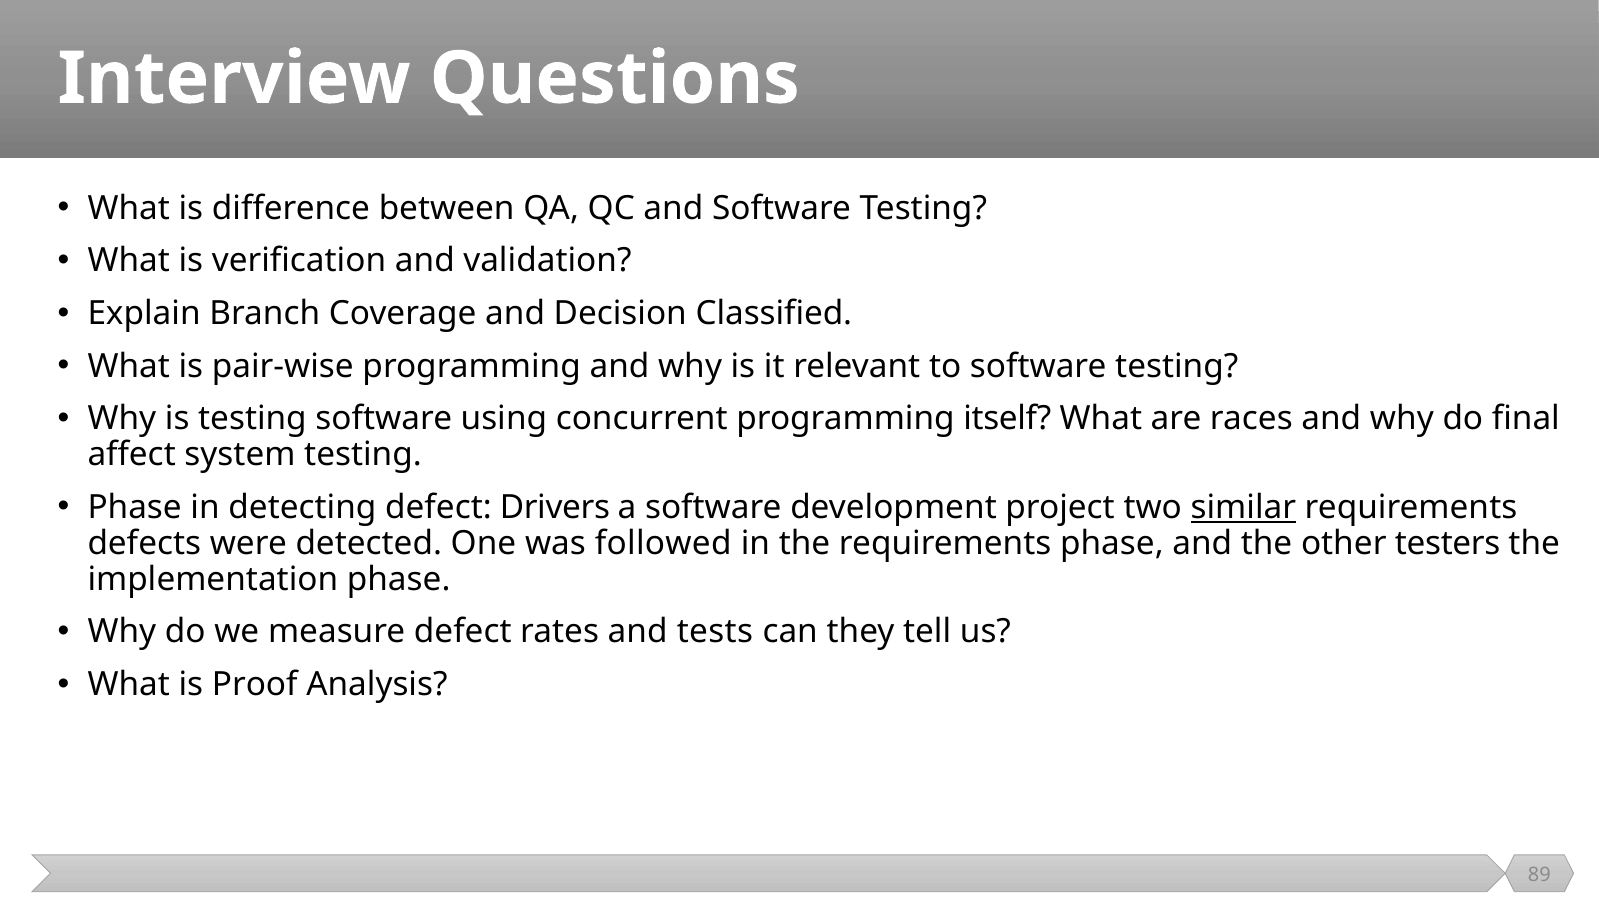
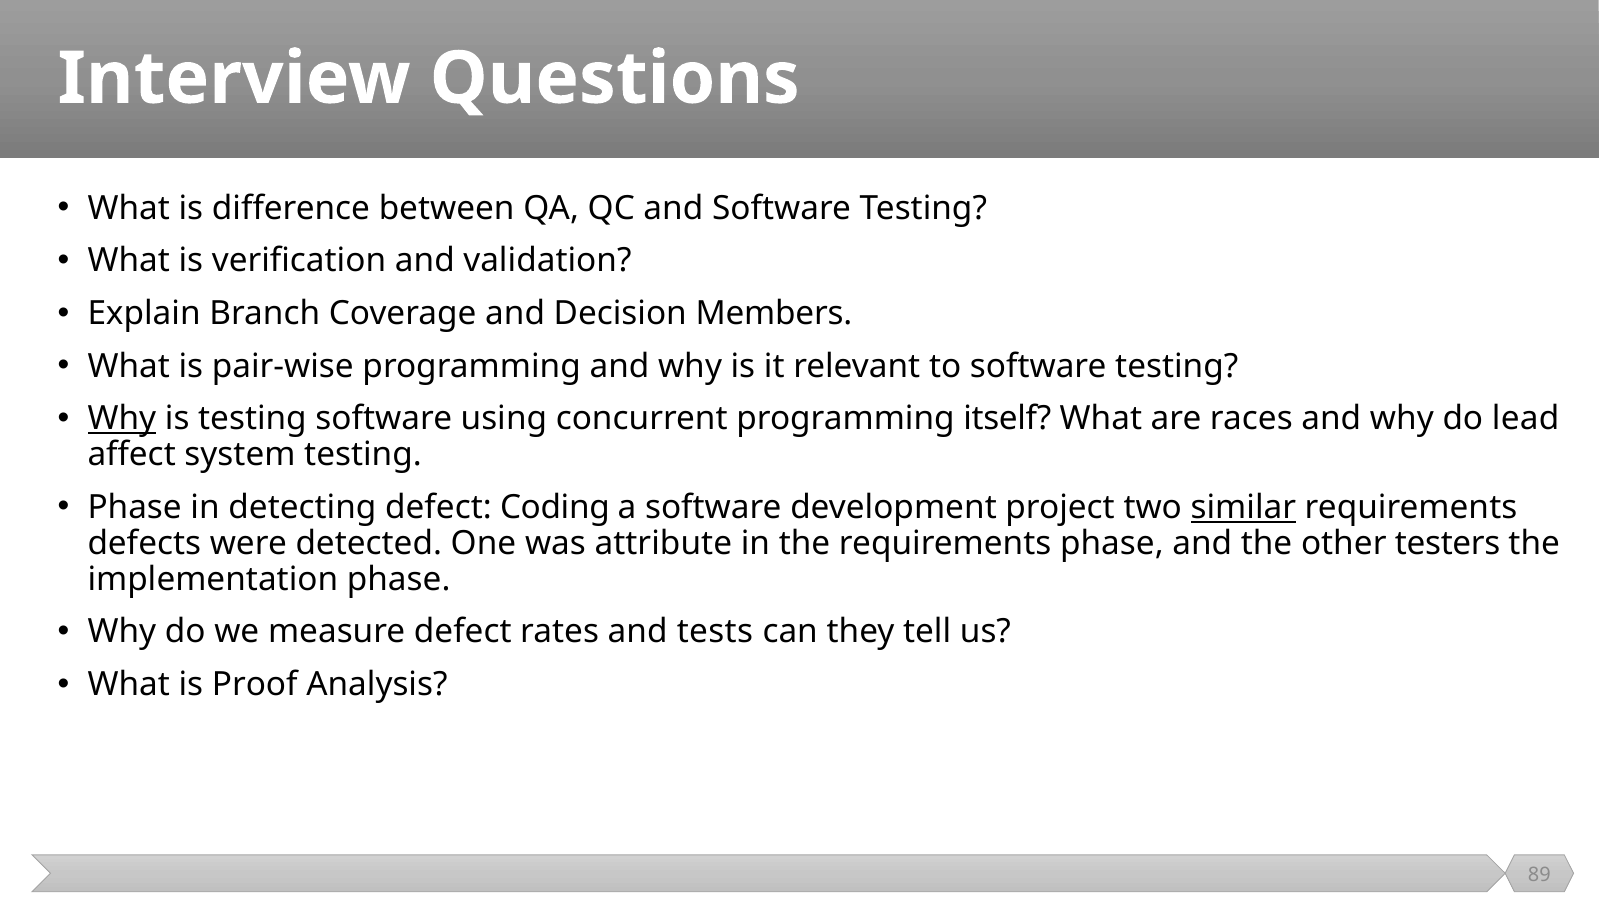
Classified: Classified -> Members
Why at (122, 419) underline: none -> present
final: final -> lead
Drivers: Drivers -> Coding
followed: followed -> attribute
